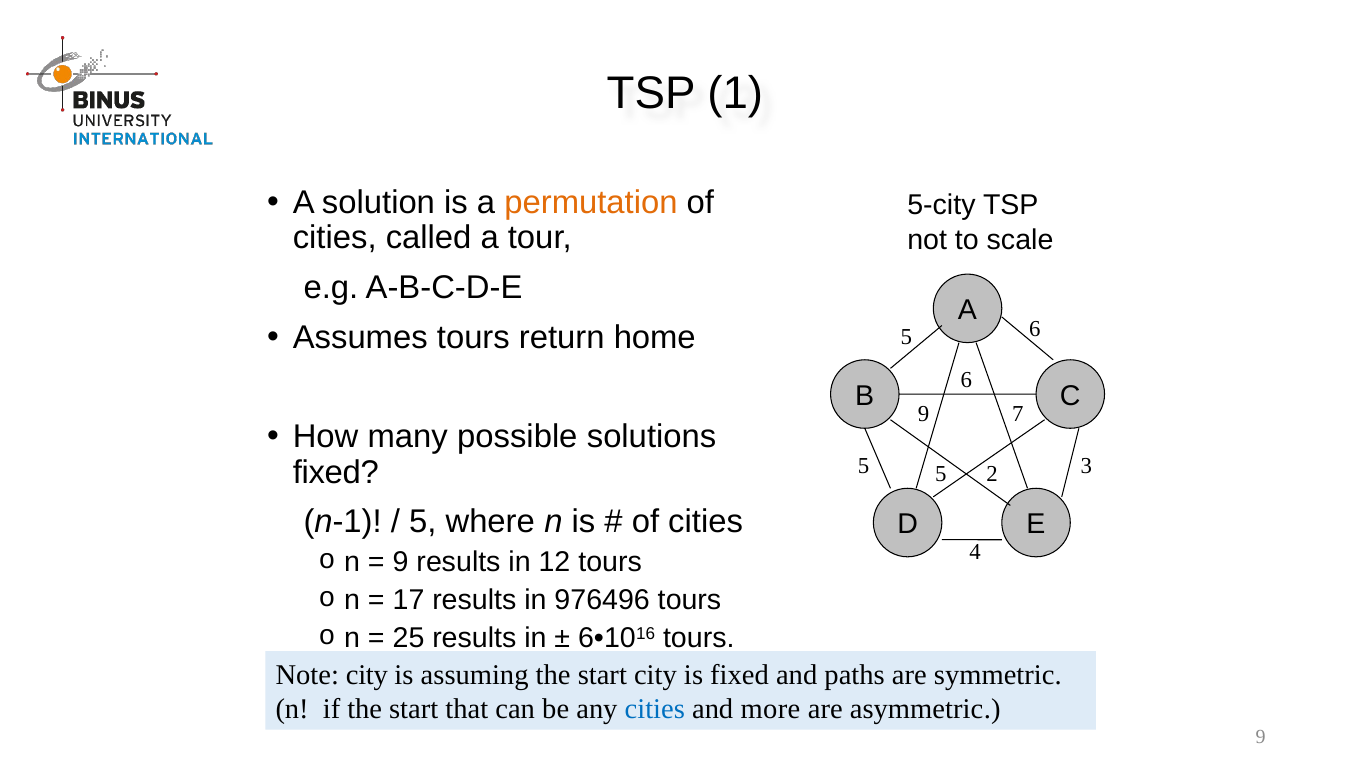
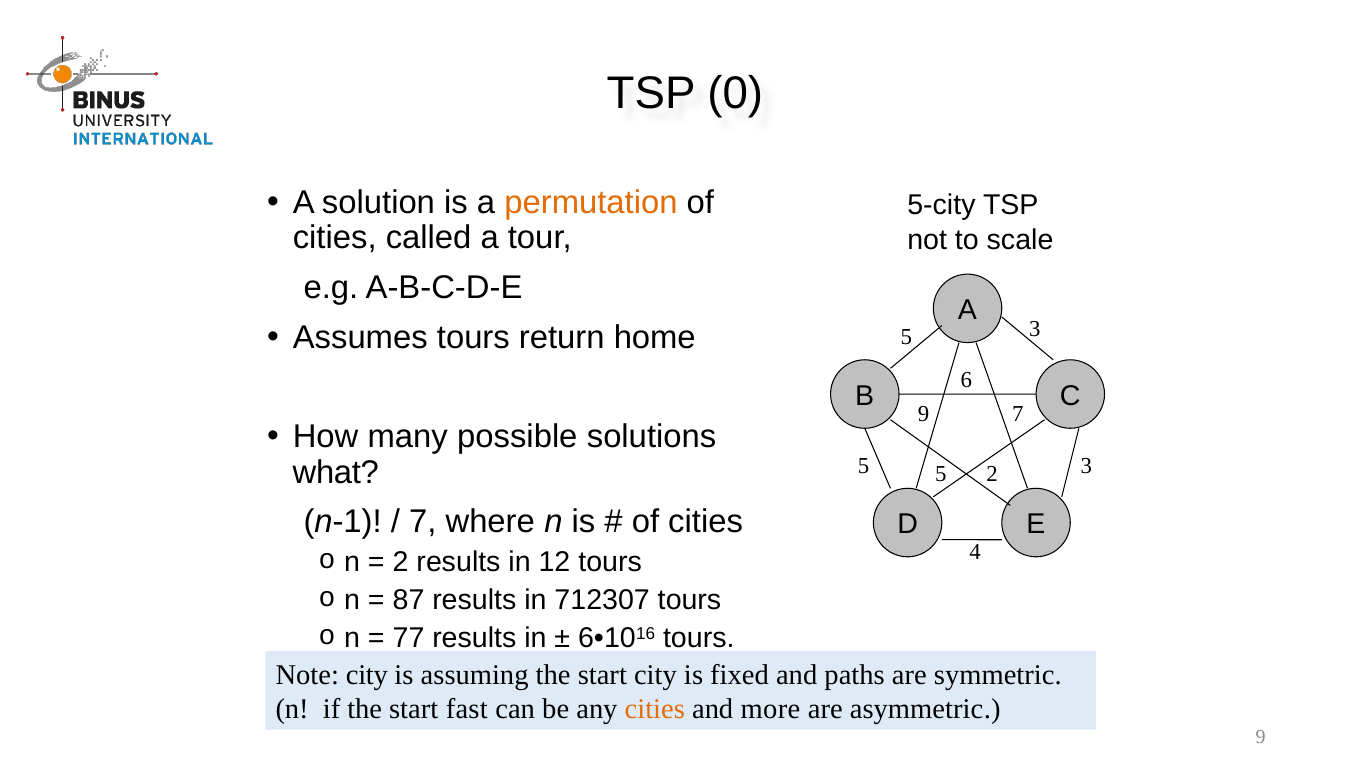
1: 1 -> 0
5 6: 6 -> 3
fixed at (336, 472): fixed -> what
5 at (423, 522): 5 -> 7
9 at (401, 562): 9 -> 2
17: 17 -> 87
976496: 976496 -> 712307
25: 25 -> 77
that: that -> fast
cities at (655, 709) colour: blue -> orange
